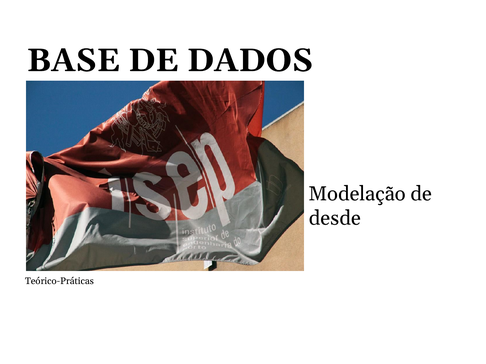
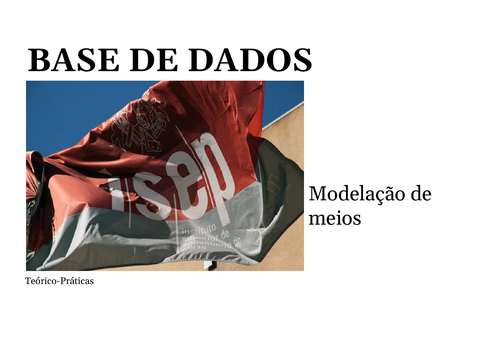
desde: desde -> meios
